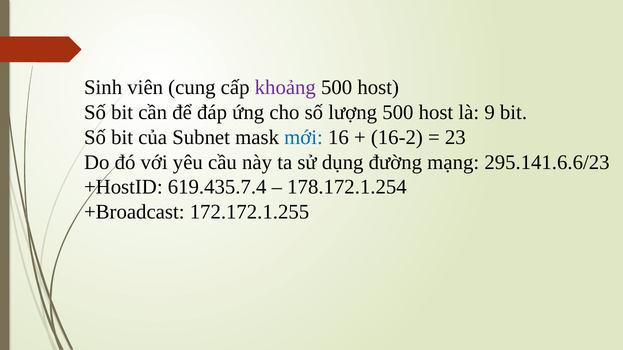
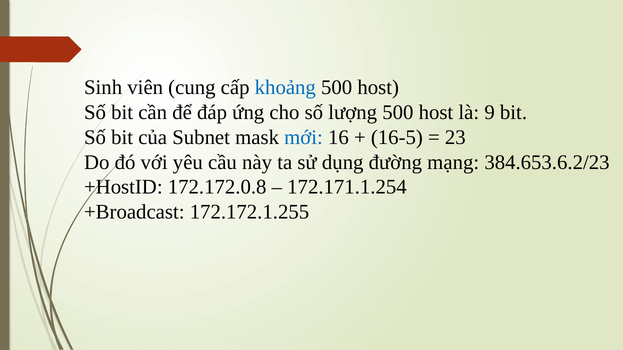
khoảng colour: purple -> blue
16-2: 16-2 -> 16-5
295.141.6.6/23: 295.141.6.6/23 -> 384.653.6.2/23
619.435.7.4: 619.435.7.4 -> 172.172.0.8
178.172.1.254: 178.172.1.254 -> 172.171.1.254
